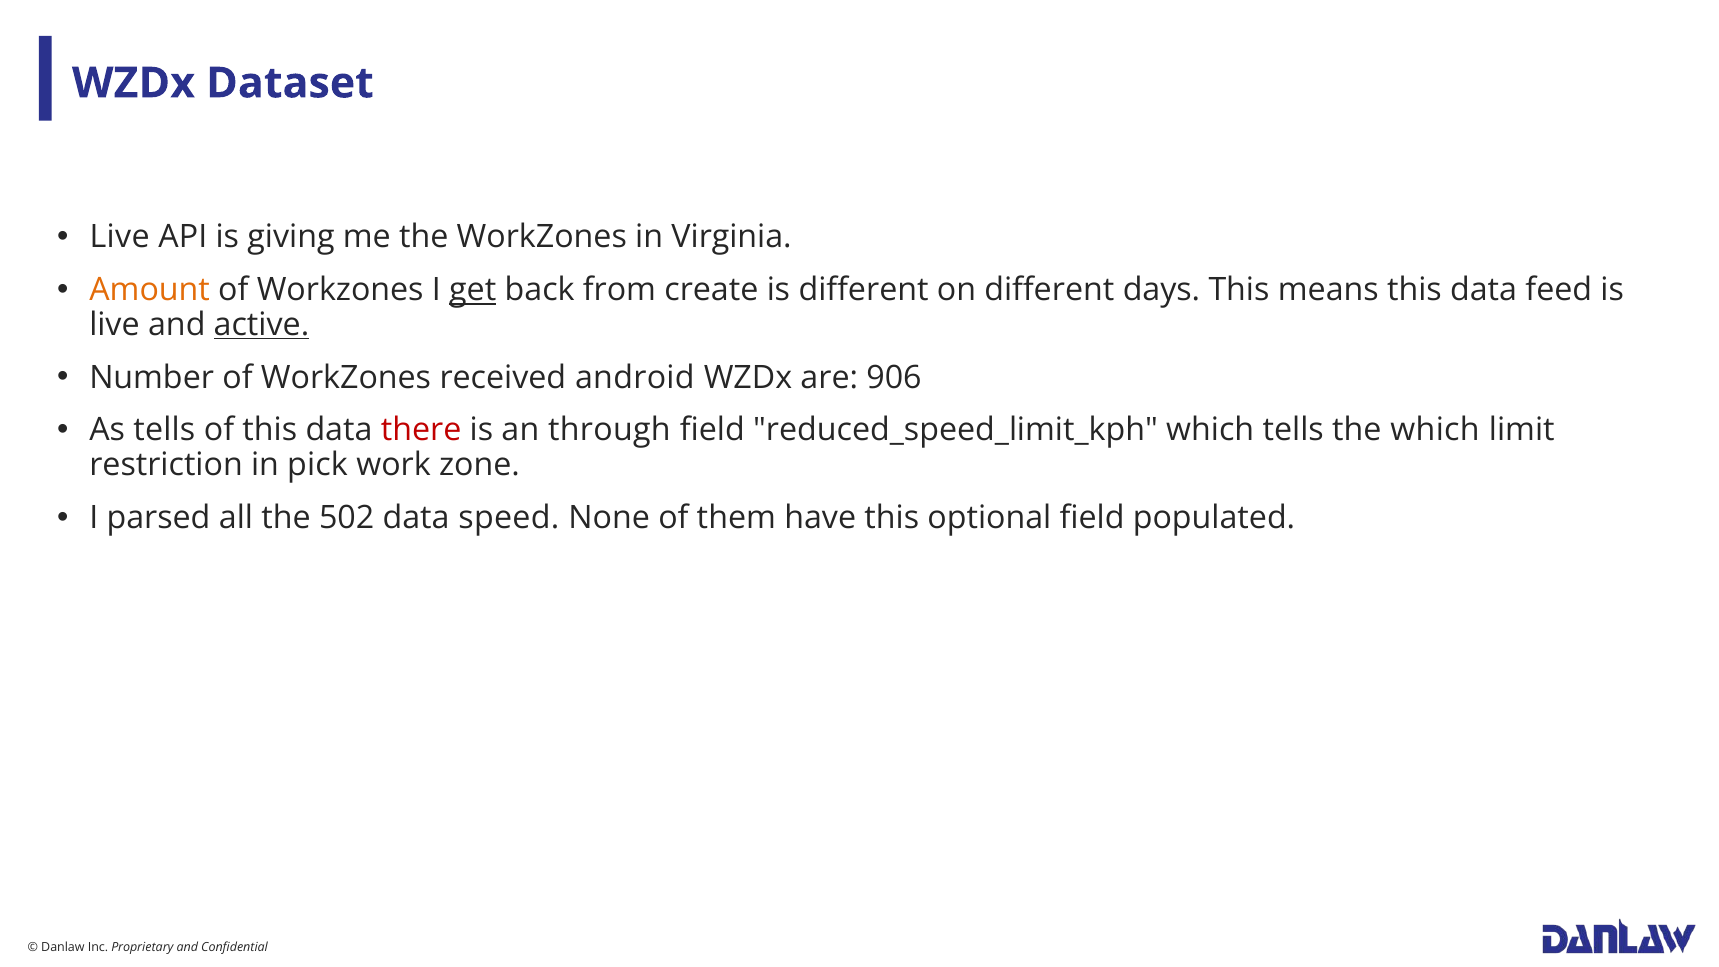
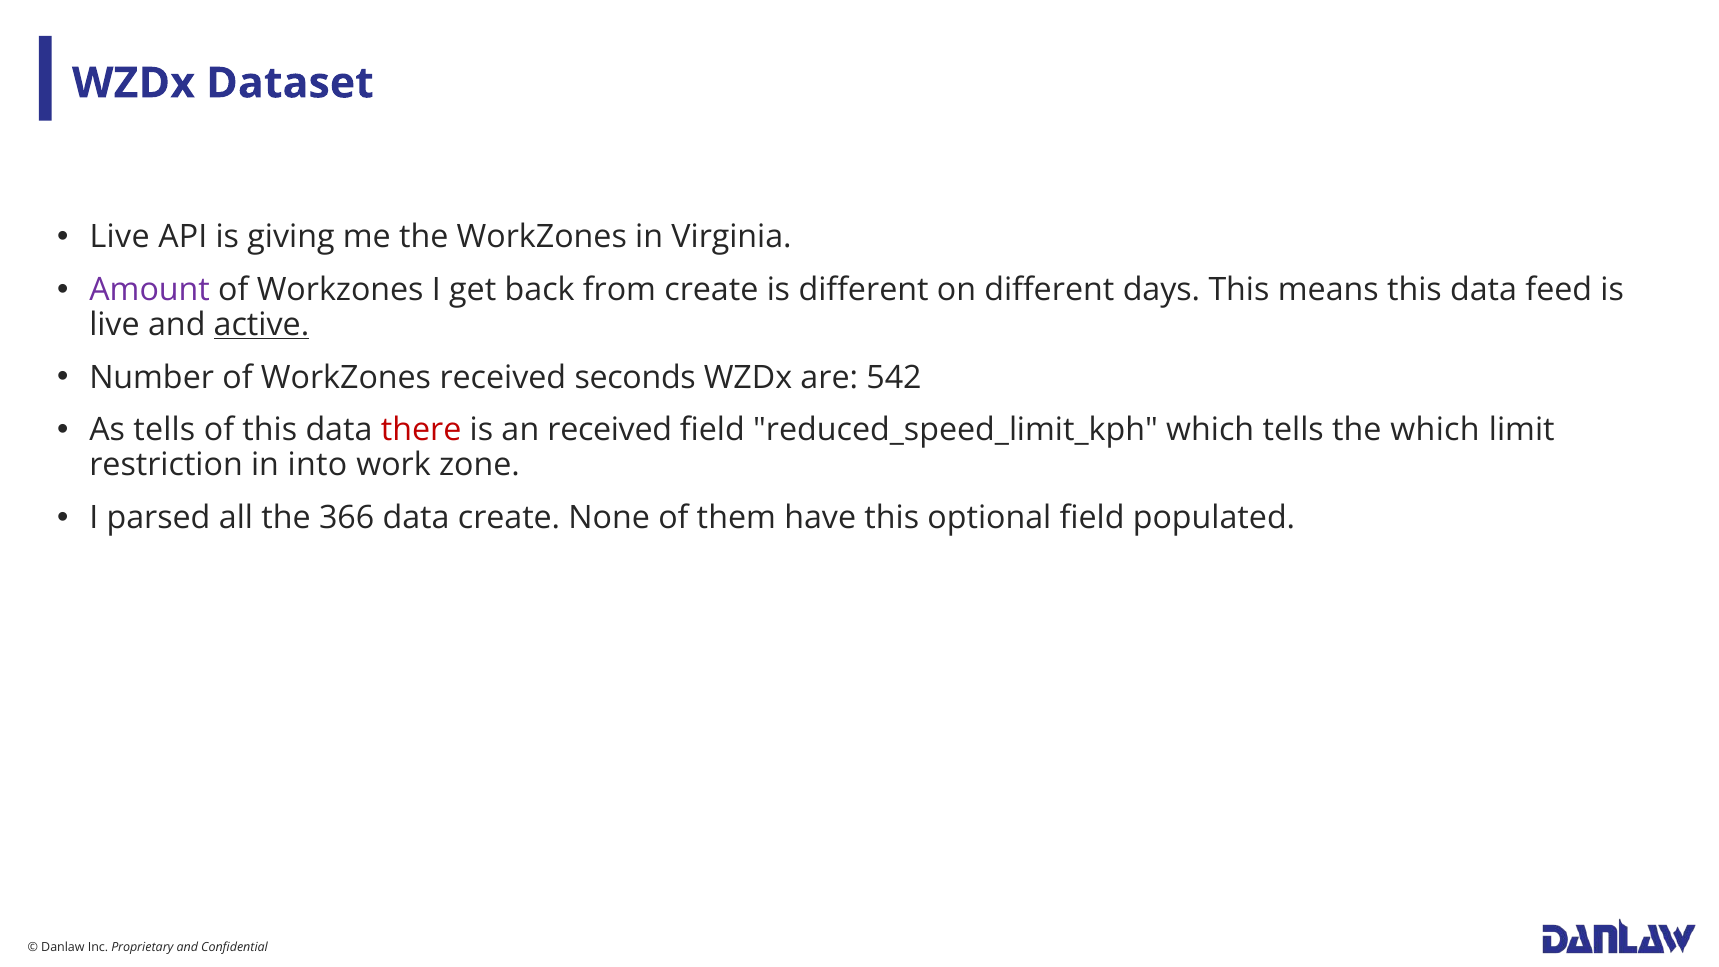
Amount colour: orange -> purple
get underline: present -> none
android: android -> seconds
906: 906 -> 542
an through: through -> received
pick: pick -> into
502: 502 -> 366
data speed: speed -> create
